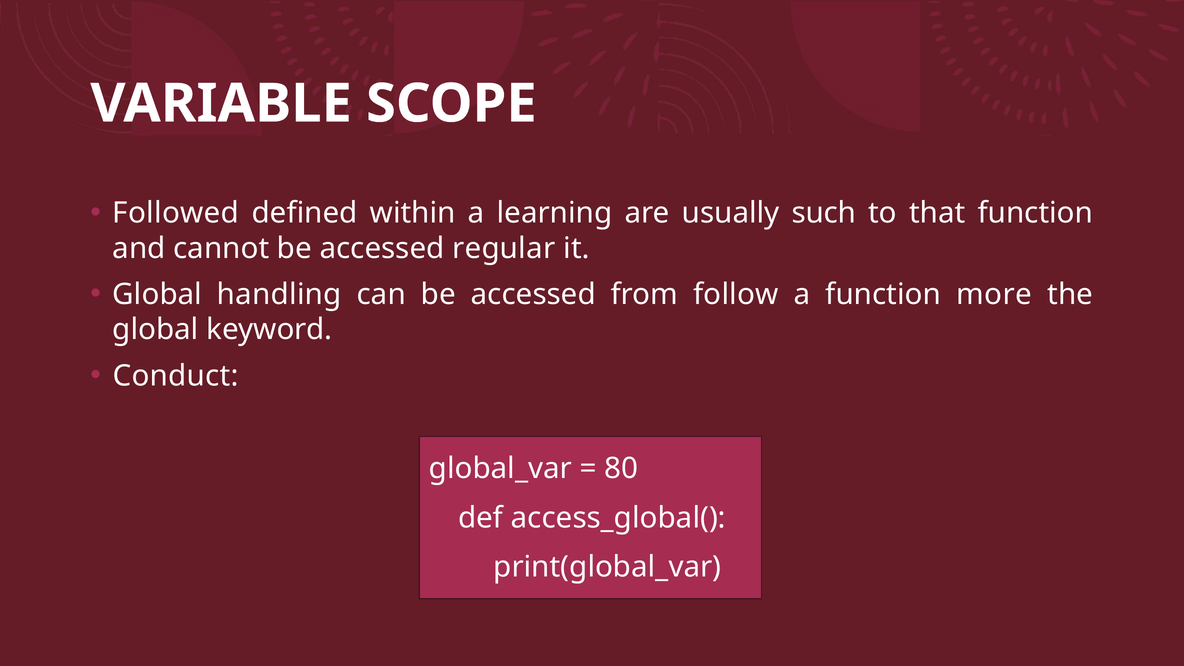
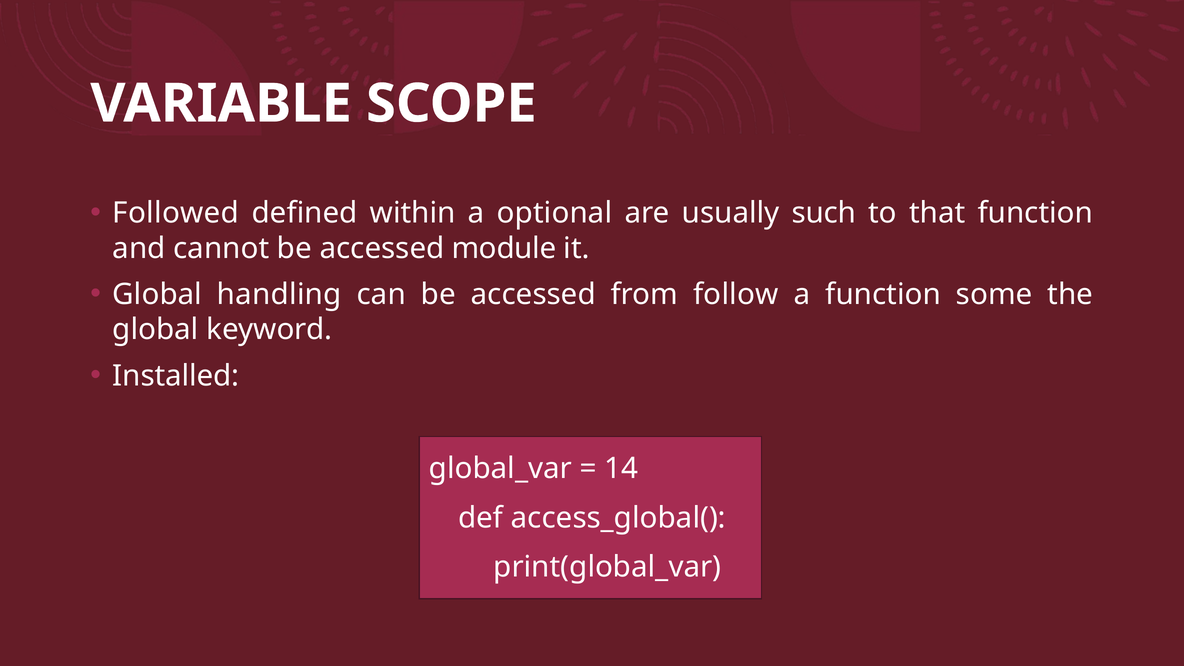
learning: learning -> optional
regular: regular -> module
more: more -> some
Conduct: Conduct -> Installed
80: 80 -> 14
